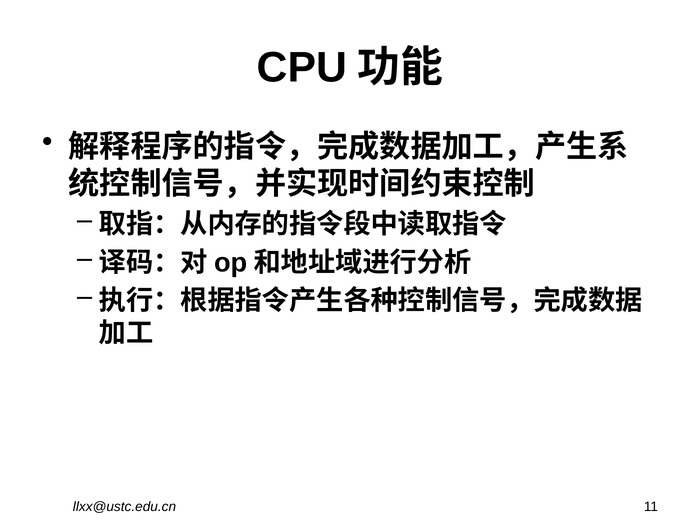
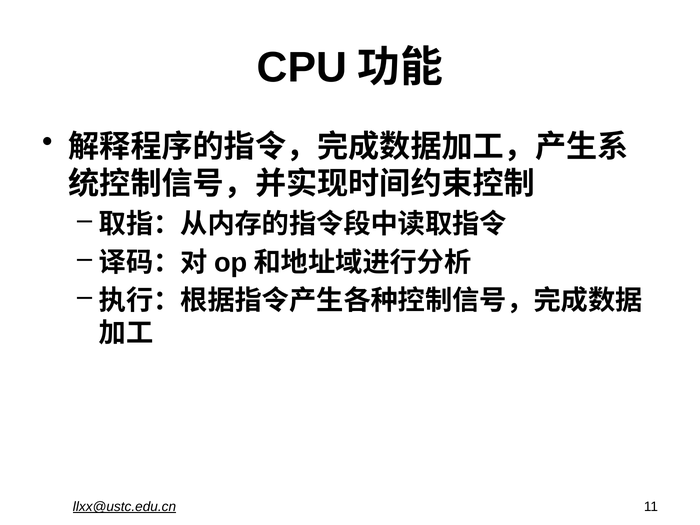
llxx@ustc.edu.cn underline: none -> present
